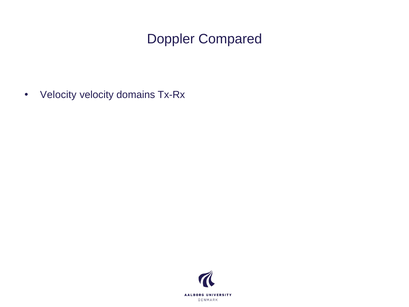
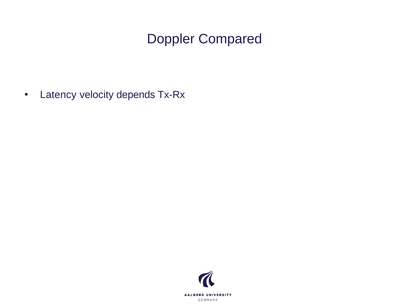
Velocity at (58, 95): Velocity -> Latency
domains: domains -> depends
